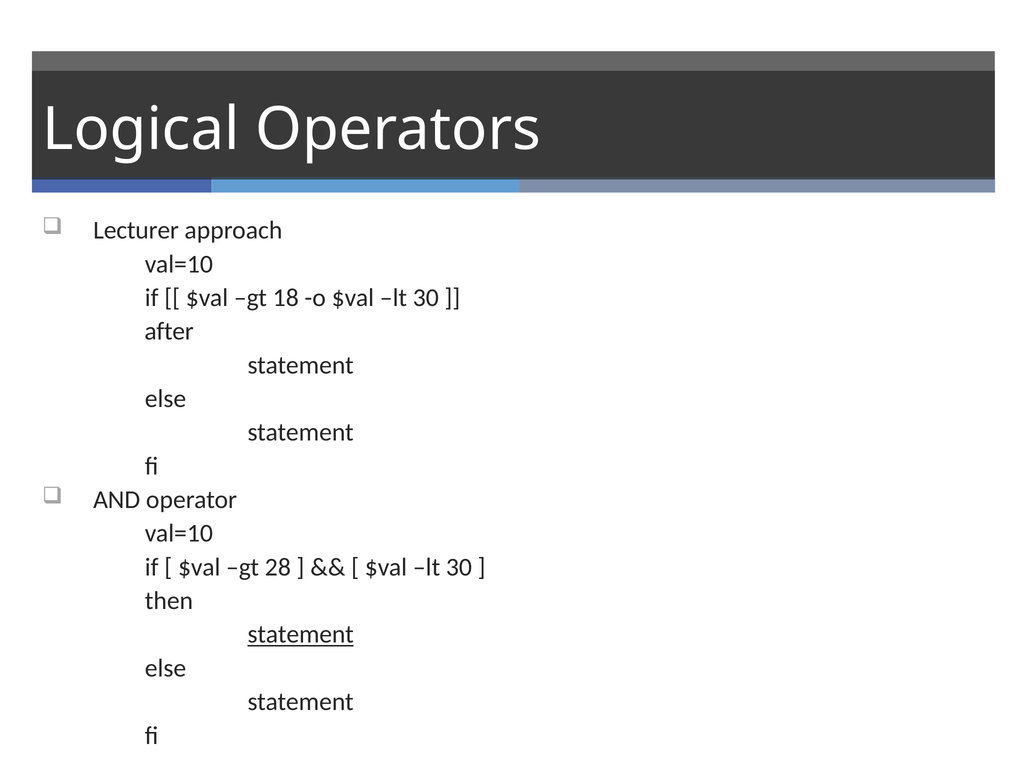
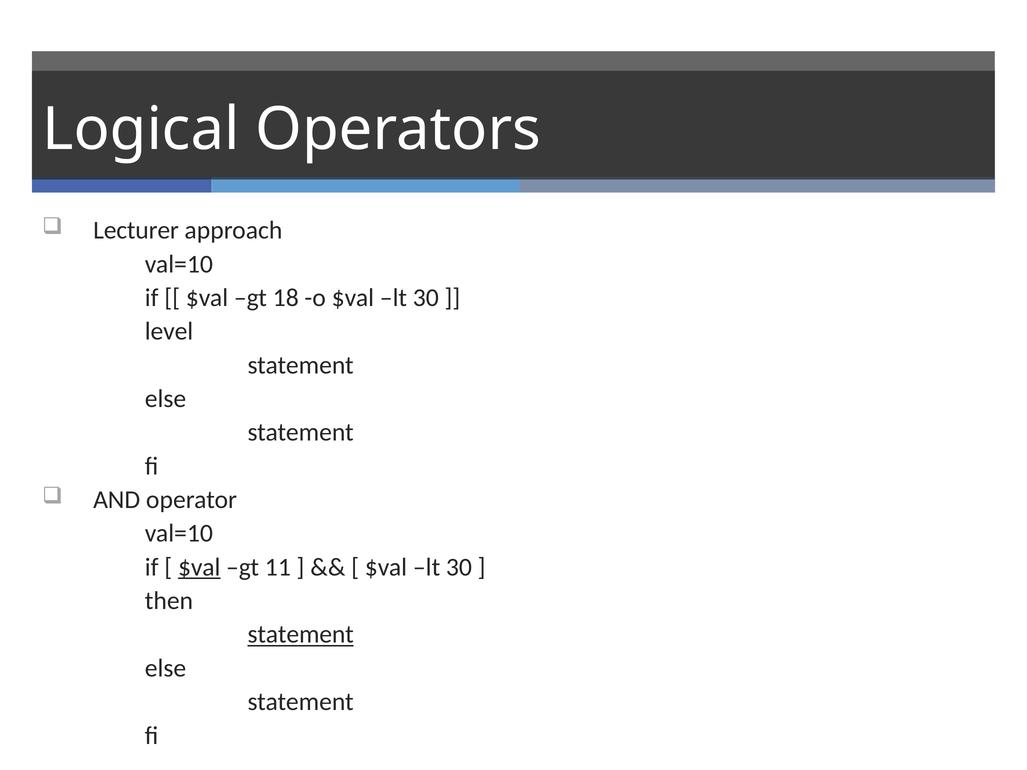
after: after -> level
$val at (199, 567) underline: none -> present
28: 28 -> 11
